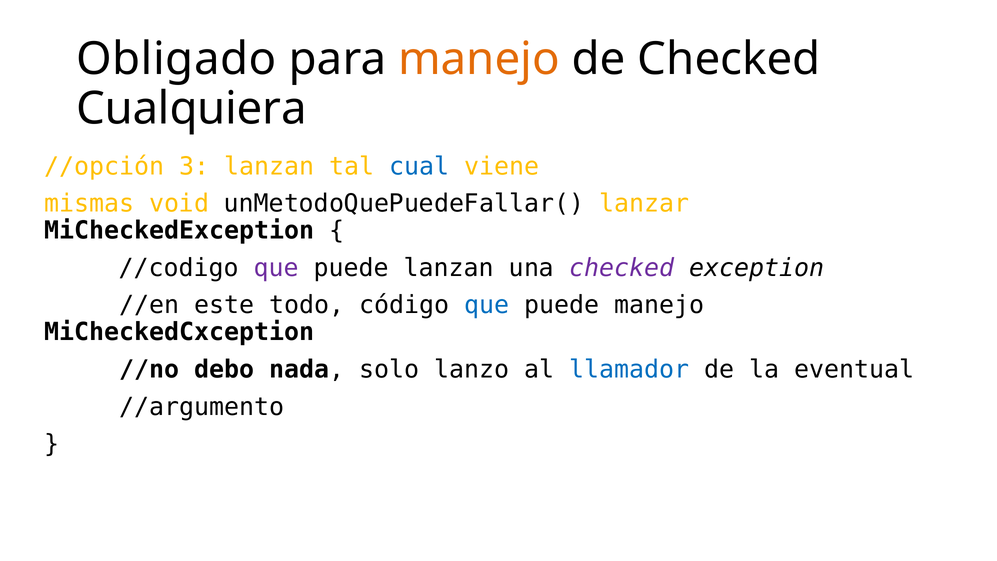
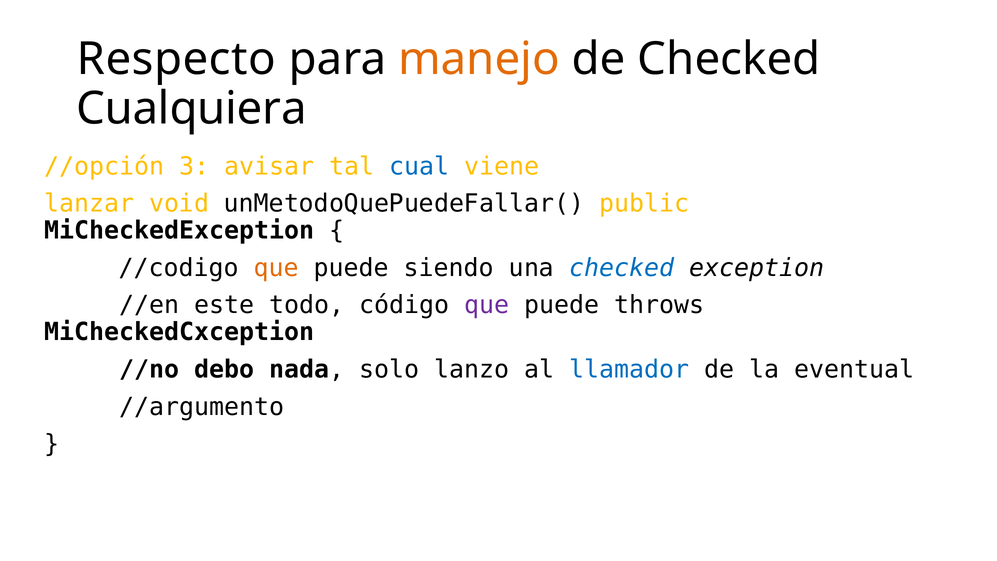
Obligado: Obligado -> Respecto
3 lanzan: lanzan -> avisar
mismas: mismas -> lanzar
lanzar: lanzar -> public
que at (276, 268) colour: purple -> orange
puede lanzan: lanzan -> siendo
checked at (622, 268) colour: purple -> blue
que at (487, 305) colour: blue -> purple
puede manejo: manejo -> throws
